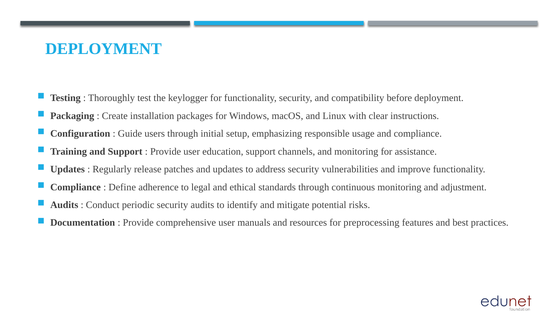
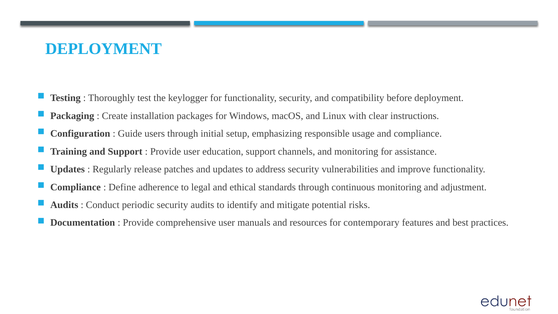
preprocessing: preprocessing -> contemporary
